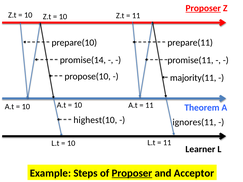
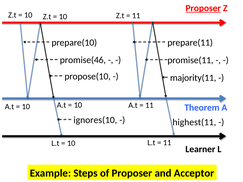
promise(14: promise(14 -> promise(46
highest(10: highest(10 -> ignores(10
ignores(11: ignores(11 -> highest(11
Proposer at (132, 173) underline: present -> none
